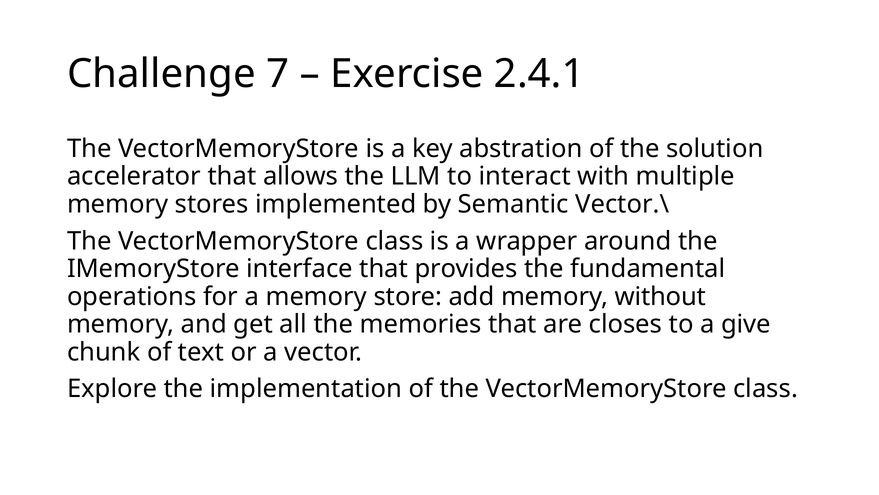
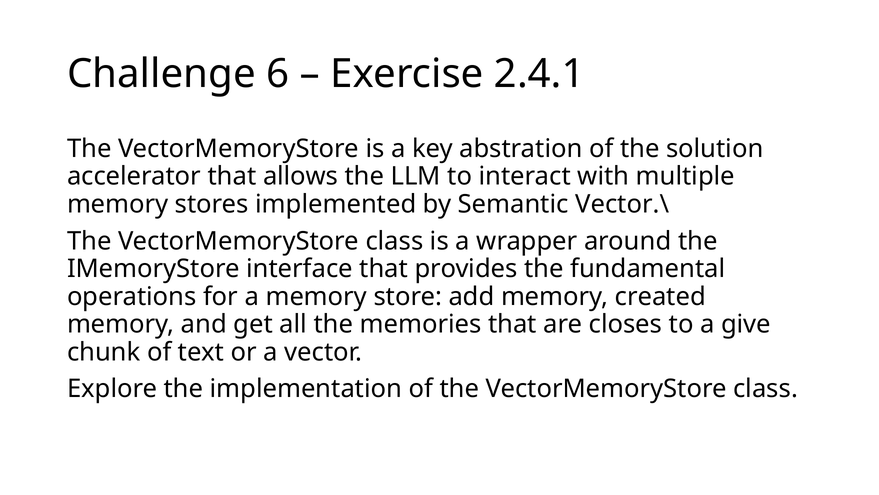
7: 7 -> 6
without: without -> created
